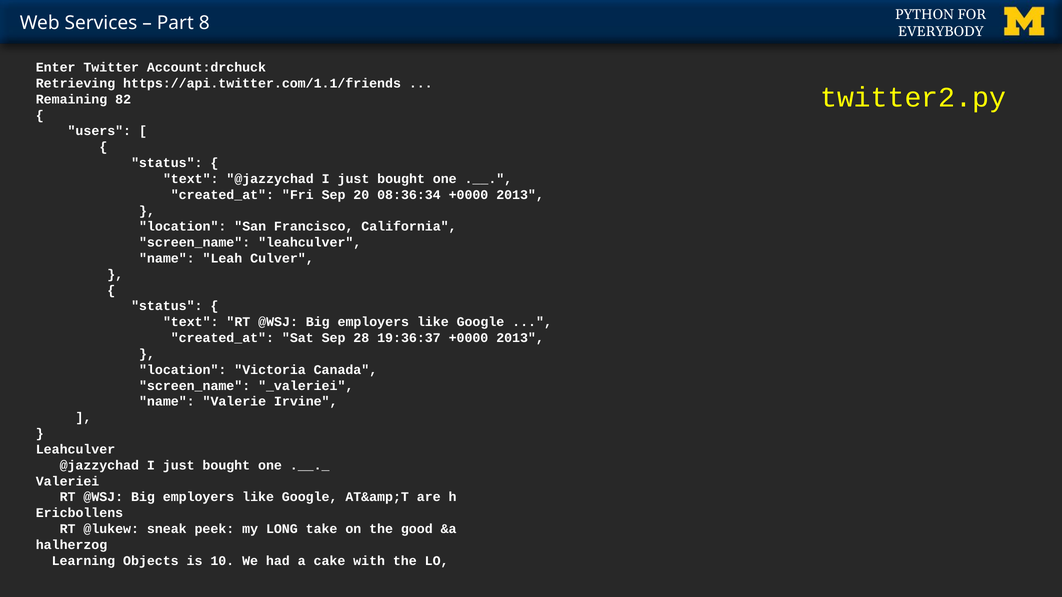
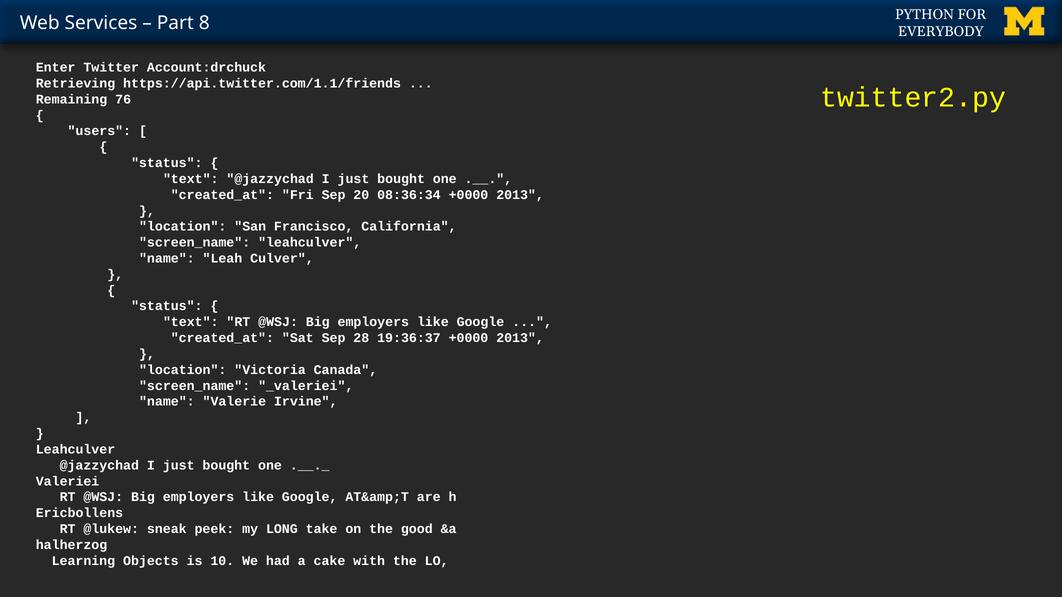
82: 82 -> 76
